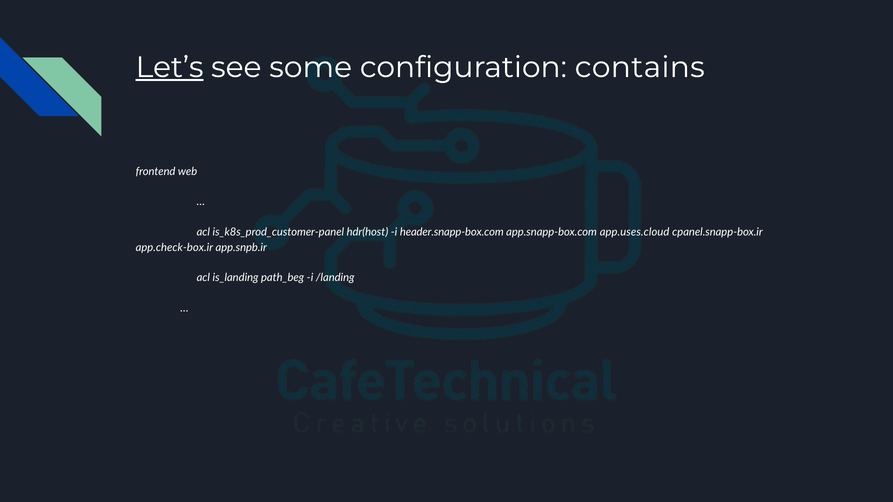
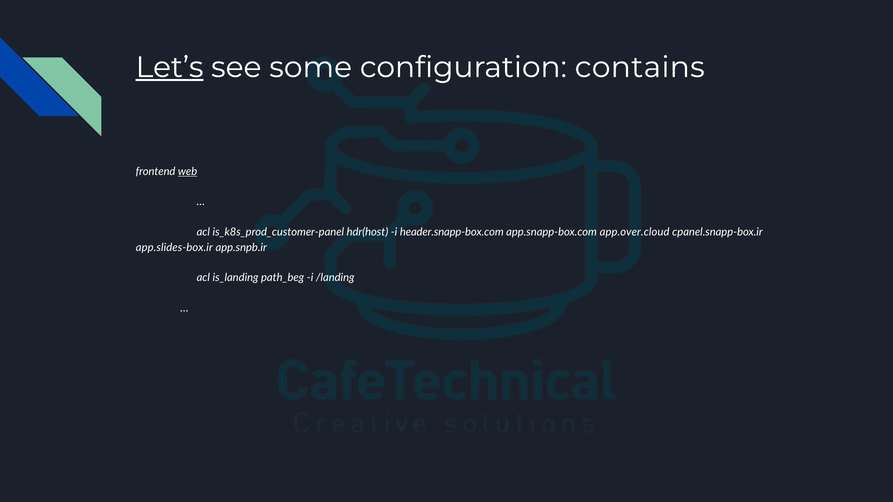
web underline: none -> present
app.uses.cloud: app.uses.cloud -> app.over.cloud
app.check-box.ir: app.check-box.ir -> app.slides-box.ir
